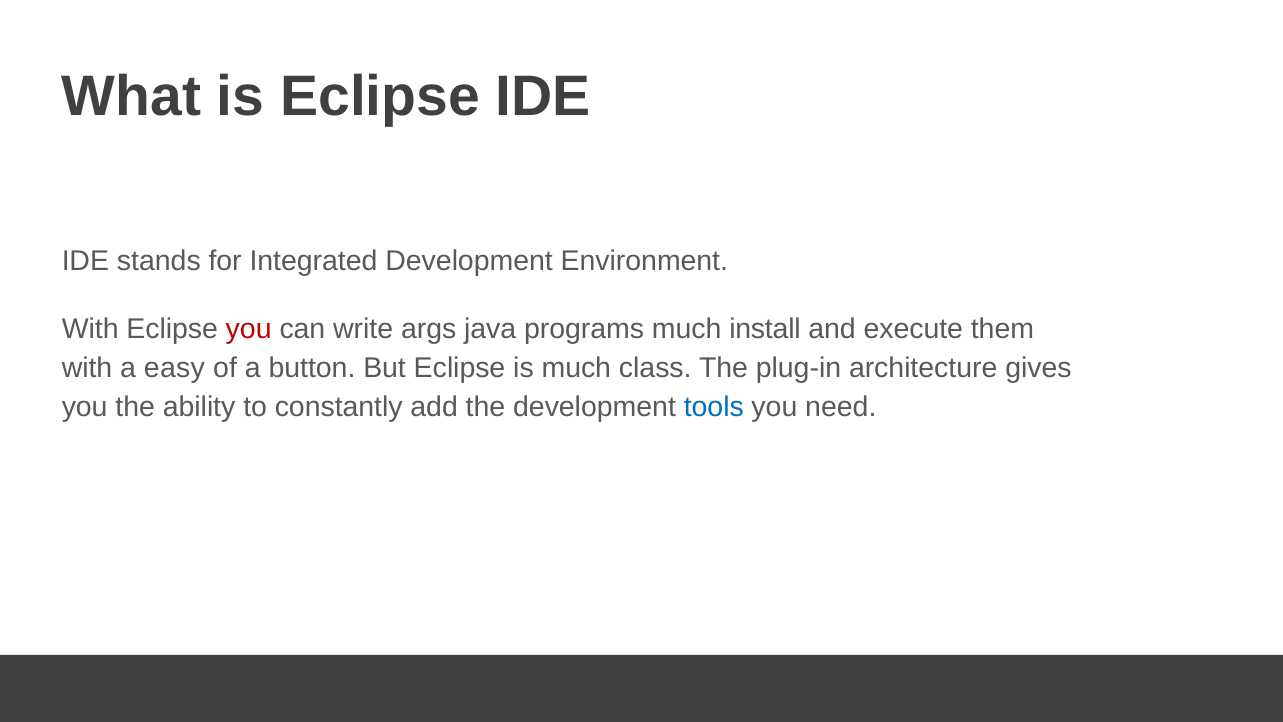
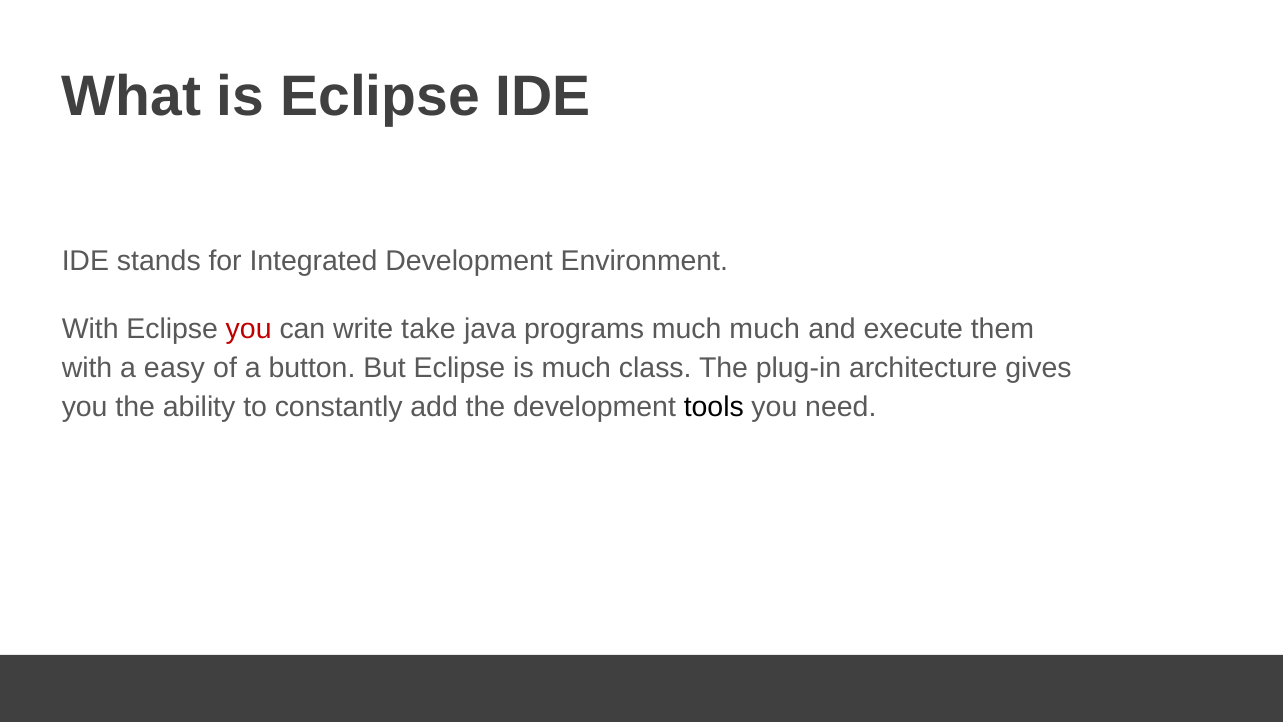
args: args -> take
much install: install -> much
tools colour: blue -> black
